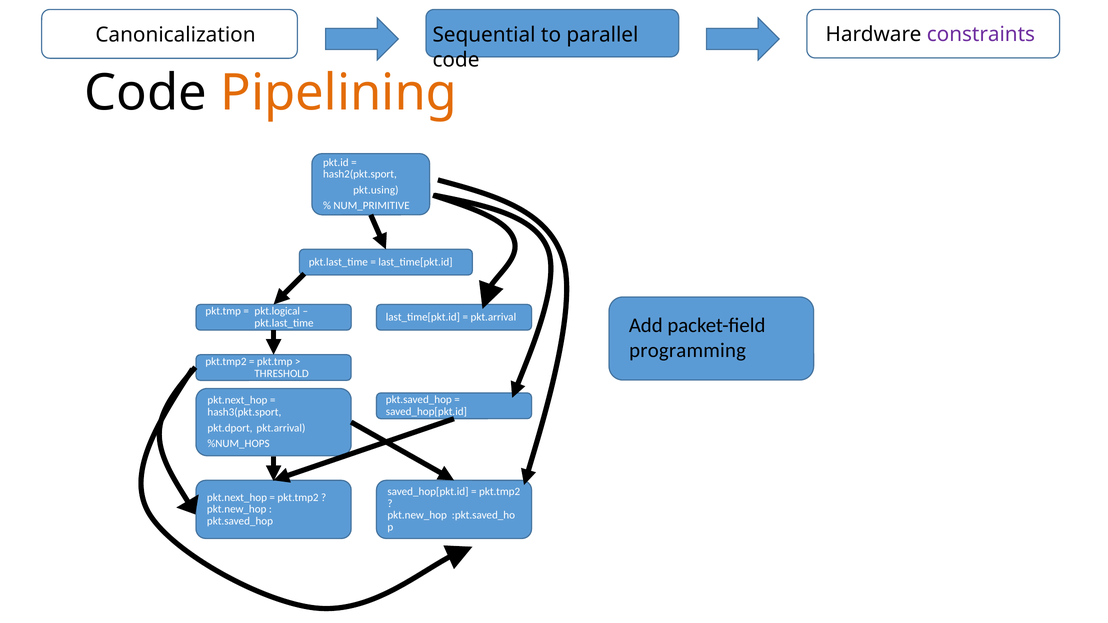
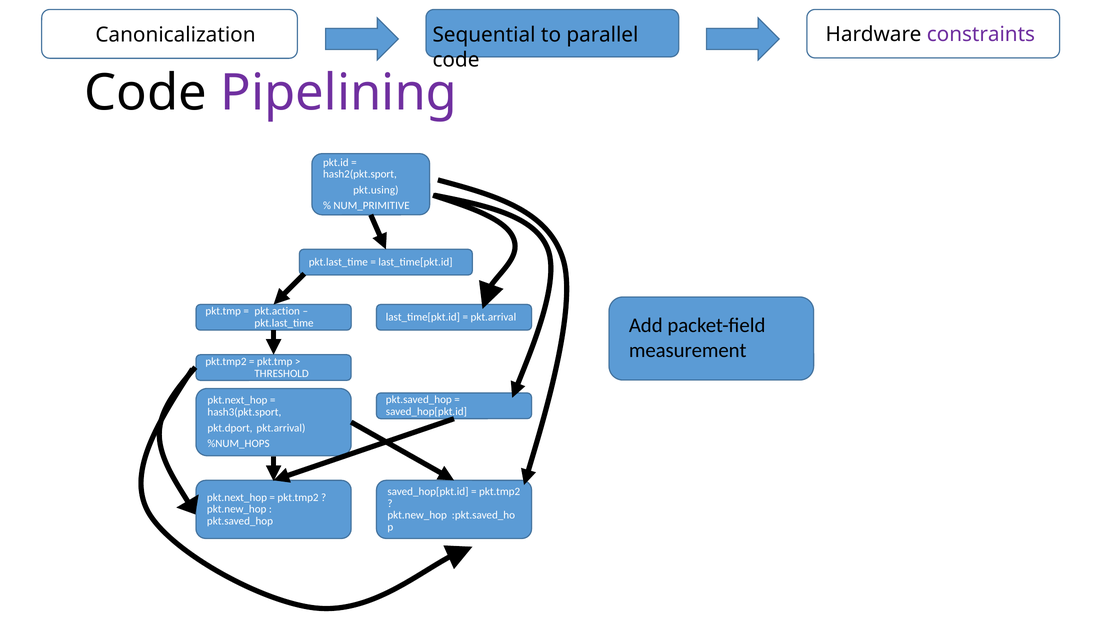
Pipelining colour: orange -> purple
pkt.logical: pkt.logical -> pkt.action
programming: programming -> measurement
